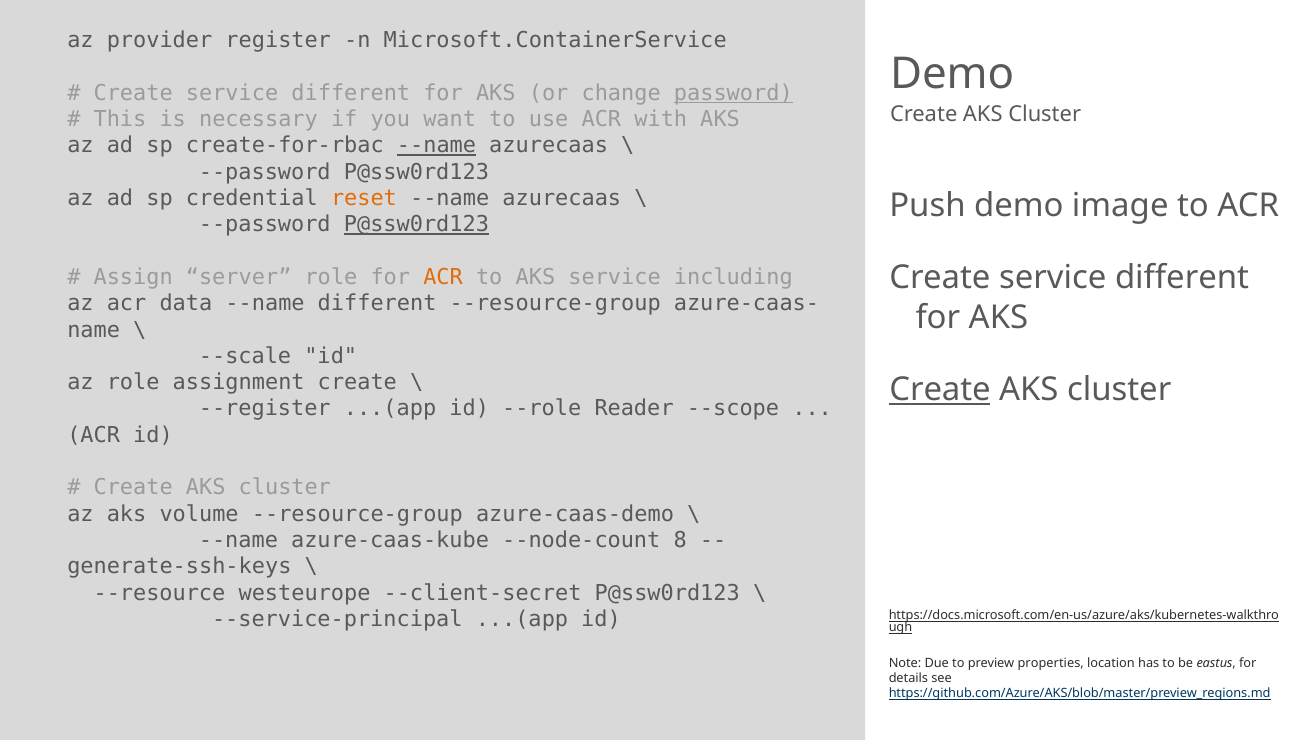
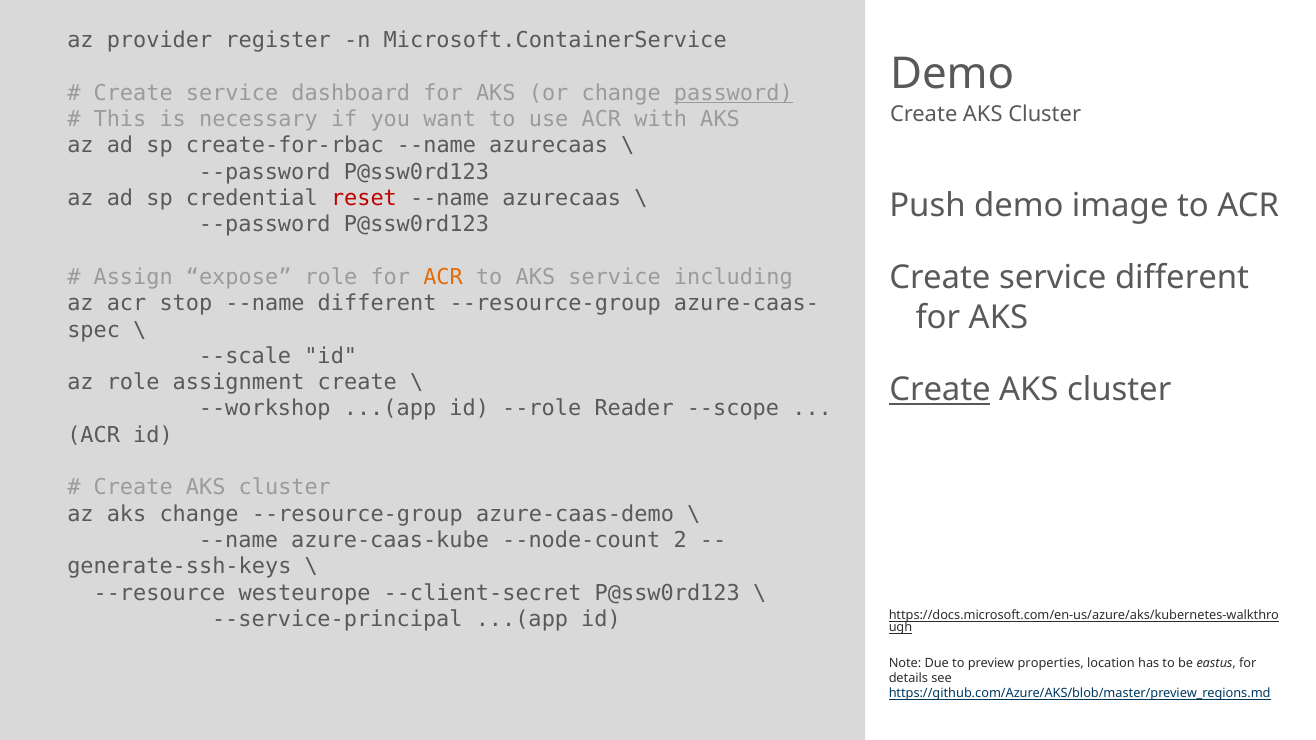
different at (351, 93): different -> dashboard
--name at (437, 146) underline: present -> none
reset colour: orange -> red
P@ssw0rd123 at (416, 225) underline: present -> none
server: server -> expose
data: data -> stop
name: name -> spec
--register: --register -> --workshop
aks volume: volume -> change
8: 8 -> 2
